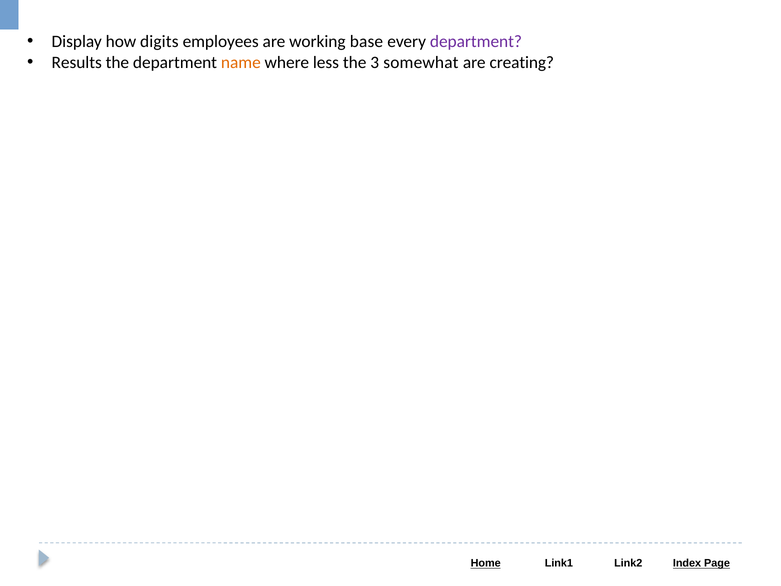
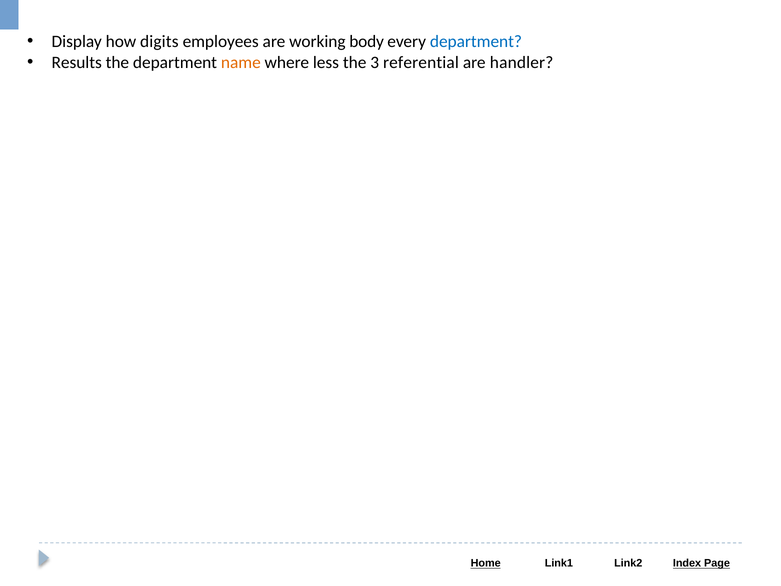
base: base -> body
department at (476, 42) colour: purple -> blue
somewhat: somewhat -> referential
creating: creating -> handler
